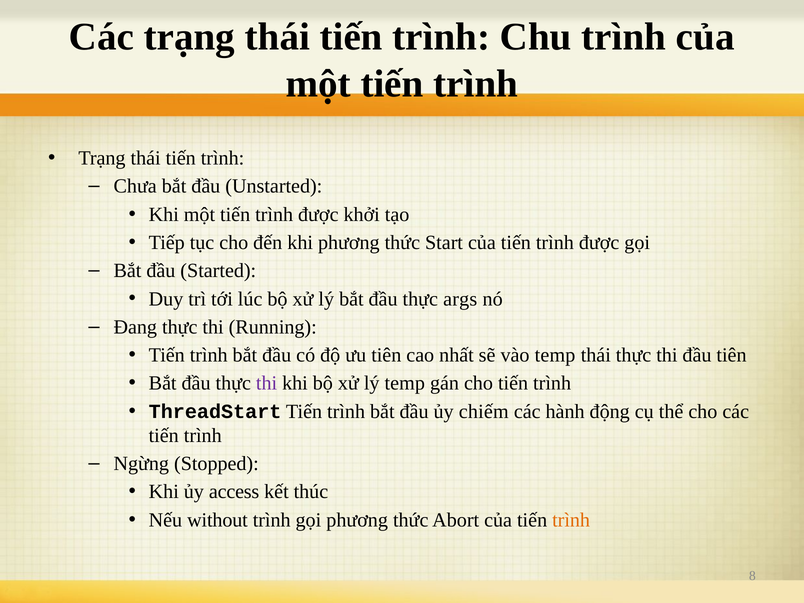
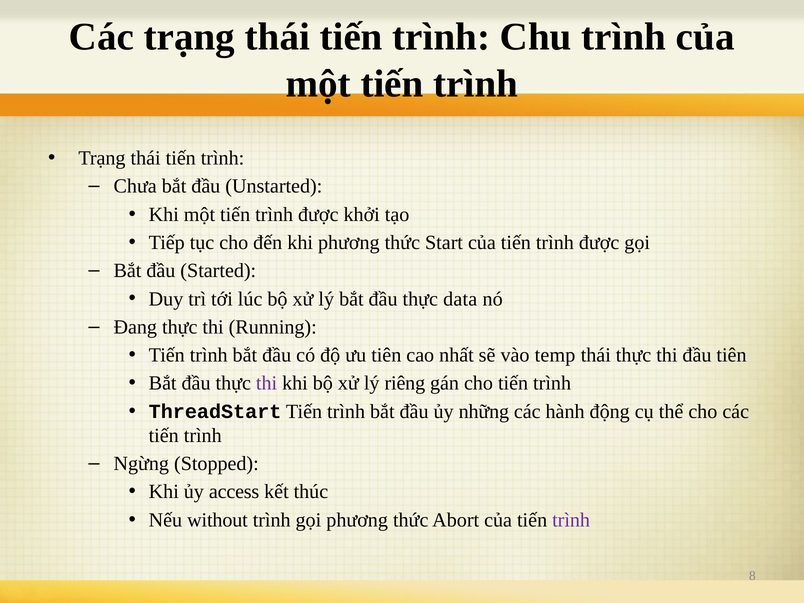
args: args -> data
lý temp: temp -> riêng
chiếm: chiếm -> những
trình at (571, 520) colour: orange -> purple
